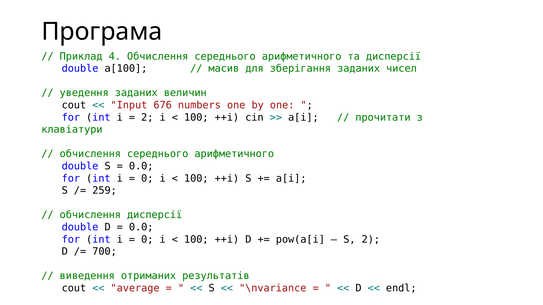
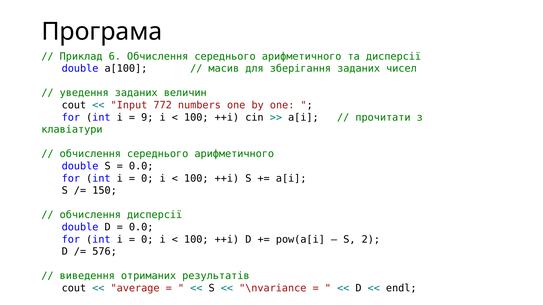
4: 4 -> 6
676: 676 -> 772
2 at (147, 117): 2 -> 9
259: 259 -> 150
700: 700 -> 576
